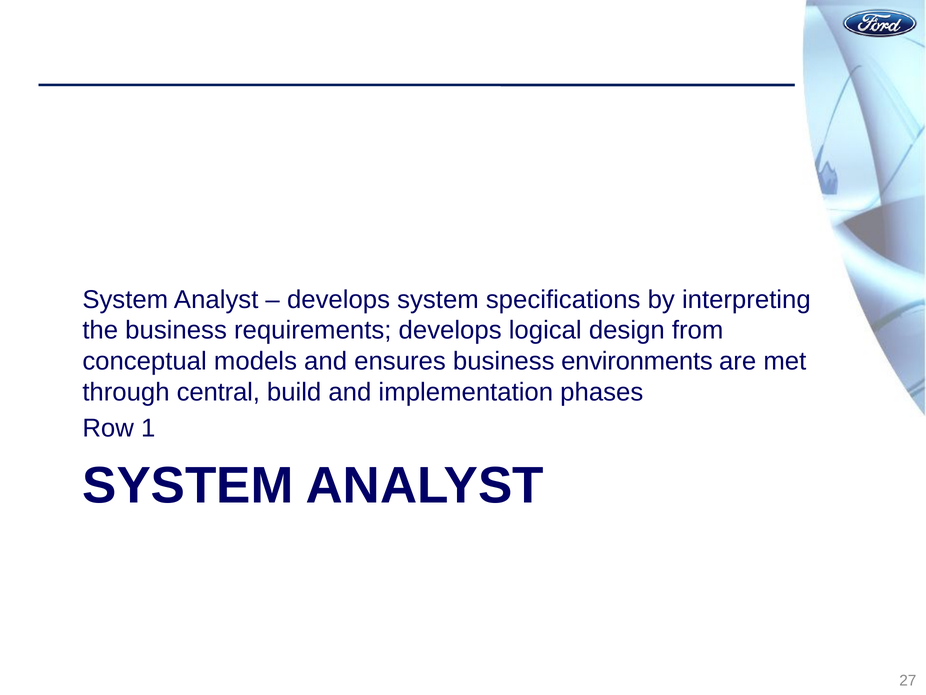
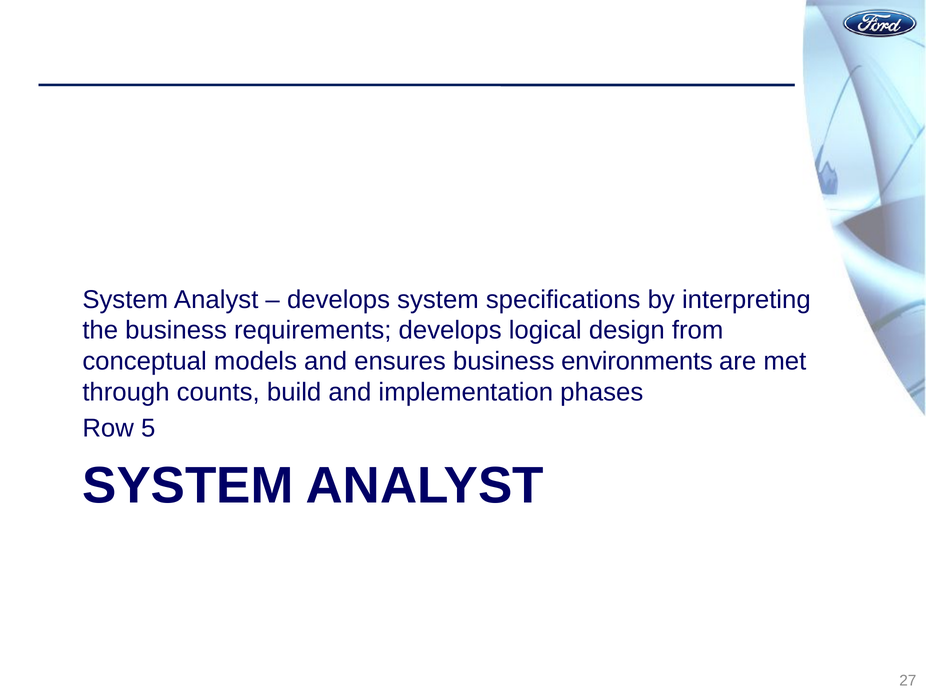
central: central -> counts
1: 1 -> 5
